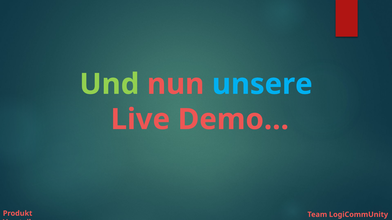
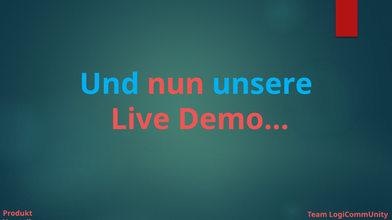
Und colour: light green -> light blue
